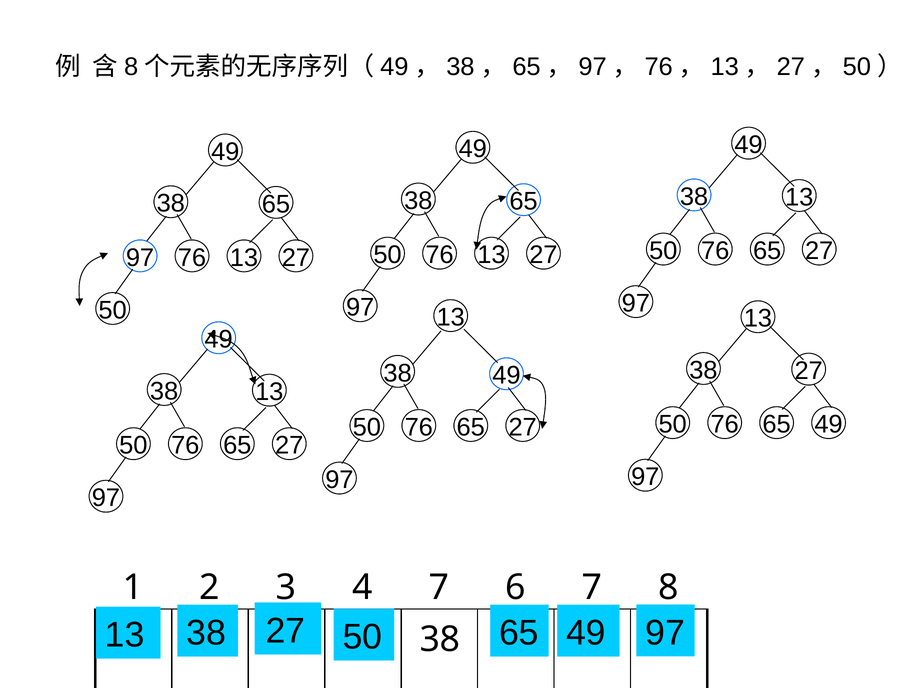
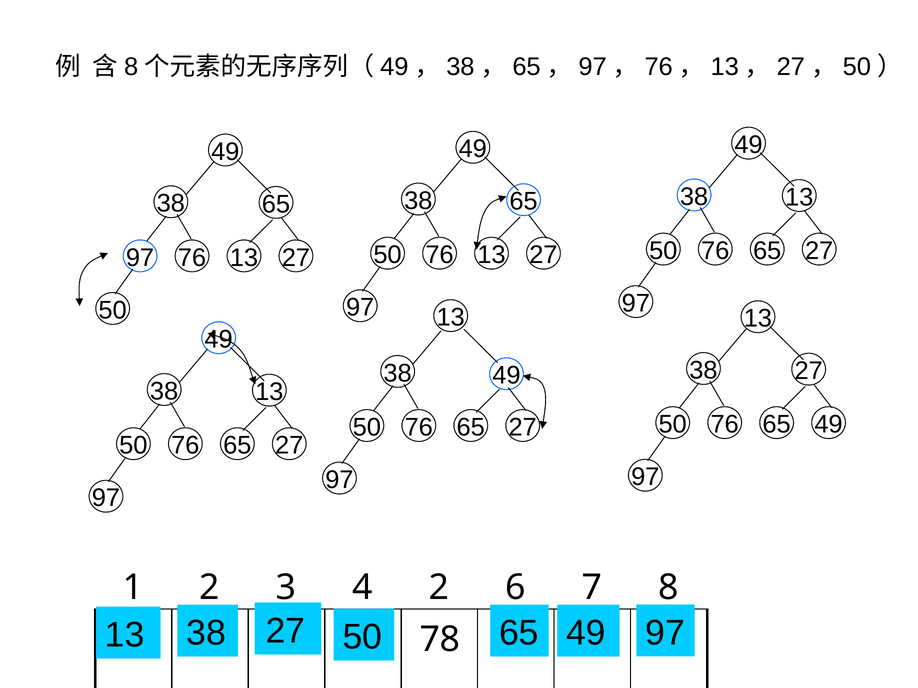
7 at (439, 588): 7 -> 2
38 at (440, 640): 38 -> 78
